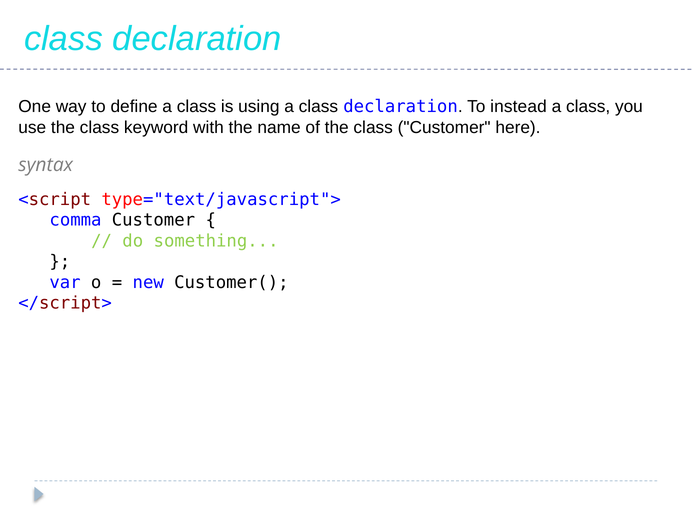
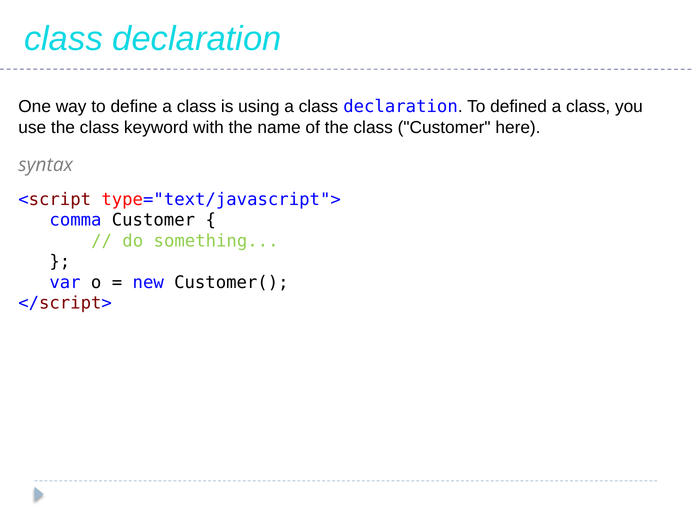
instead: instead -> defined
